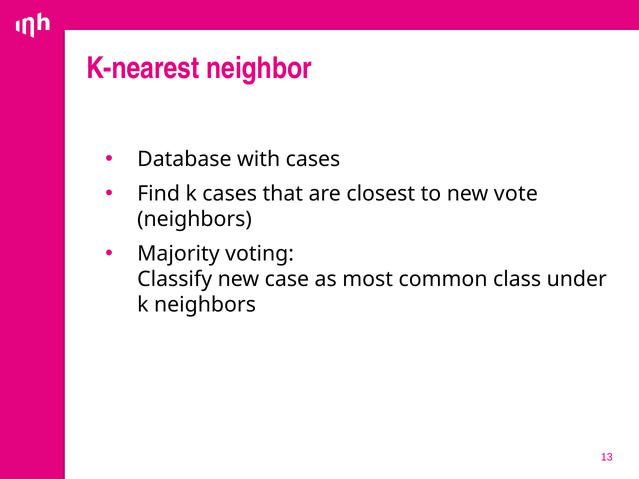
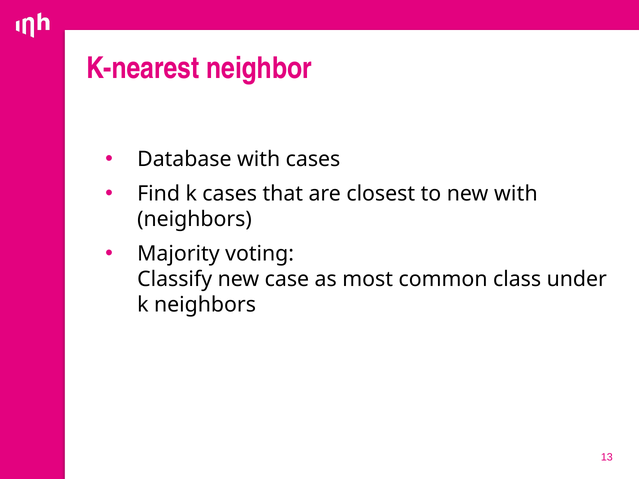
new vote: vote -> with
